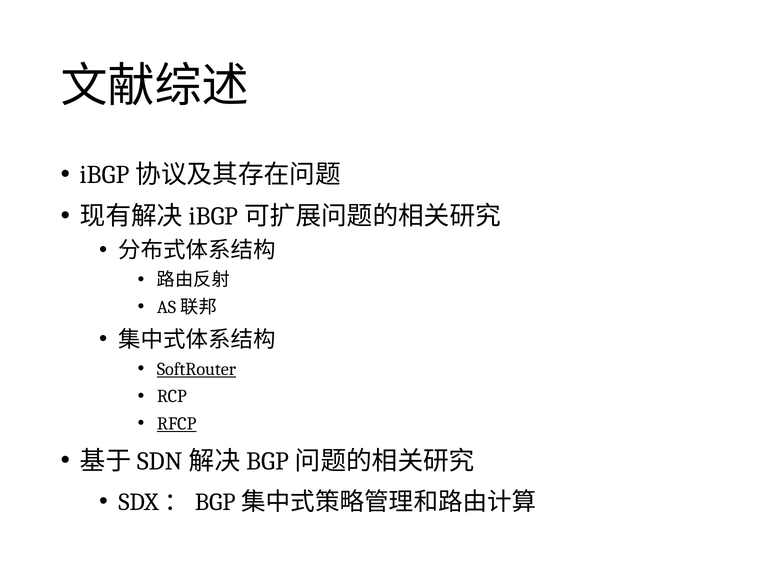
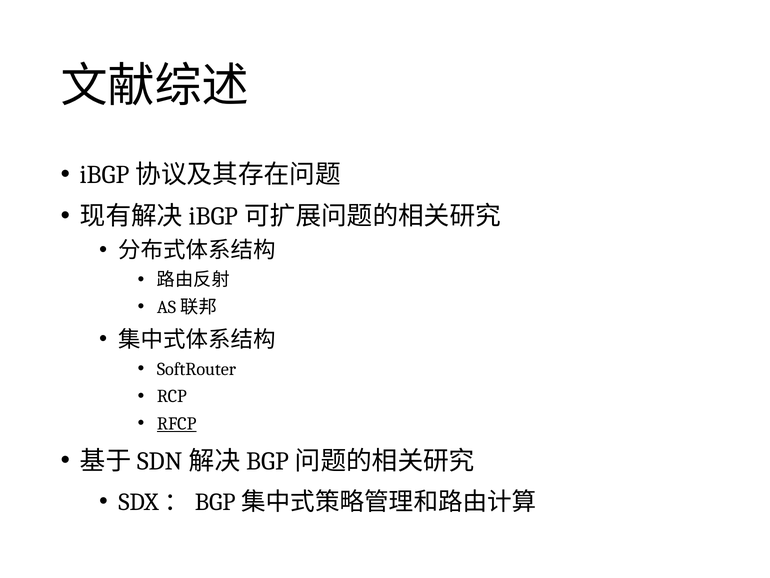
SoftRouter underline: present -> none
